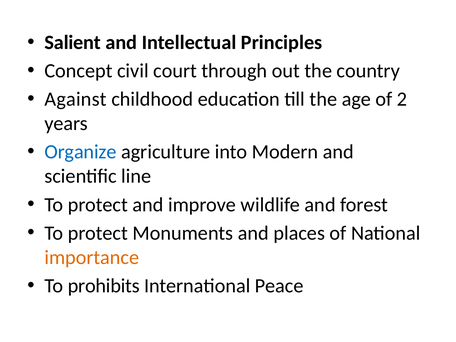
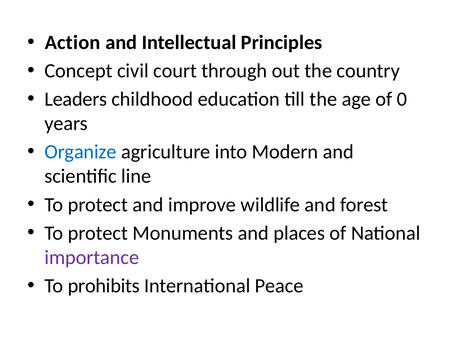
Salient: Salient -> Action
Against: Against -> Leaders
2: 2 -> 0
importance colour: orange -> purple
